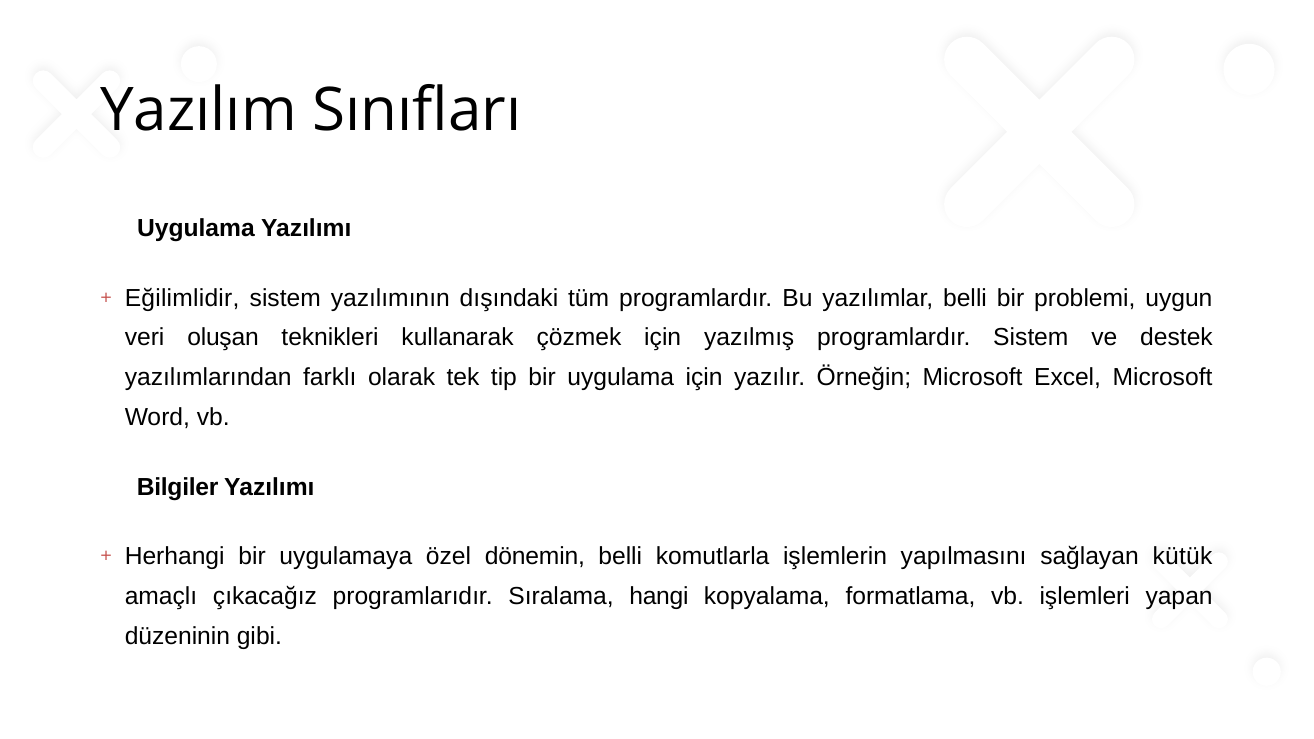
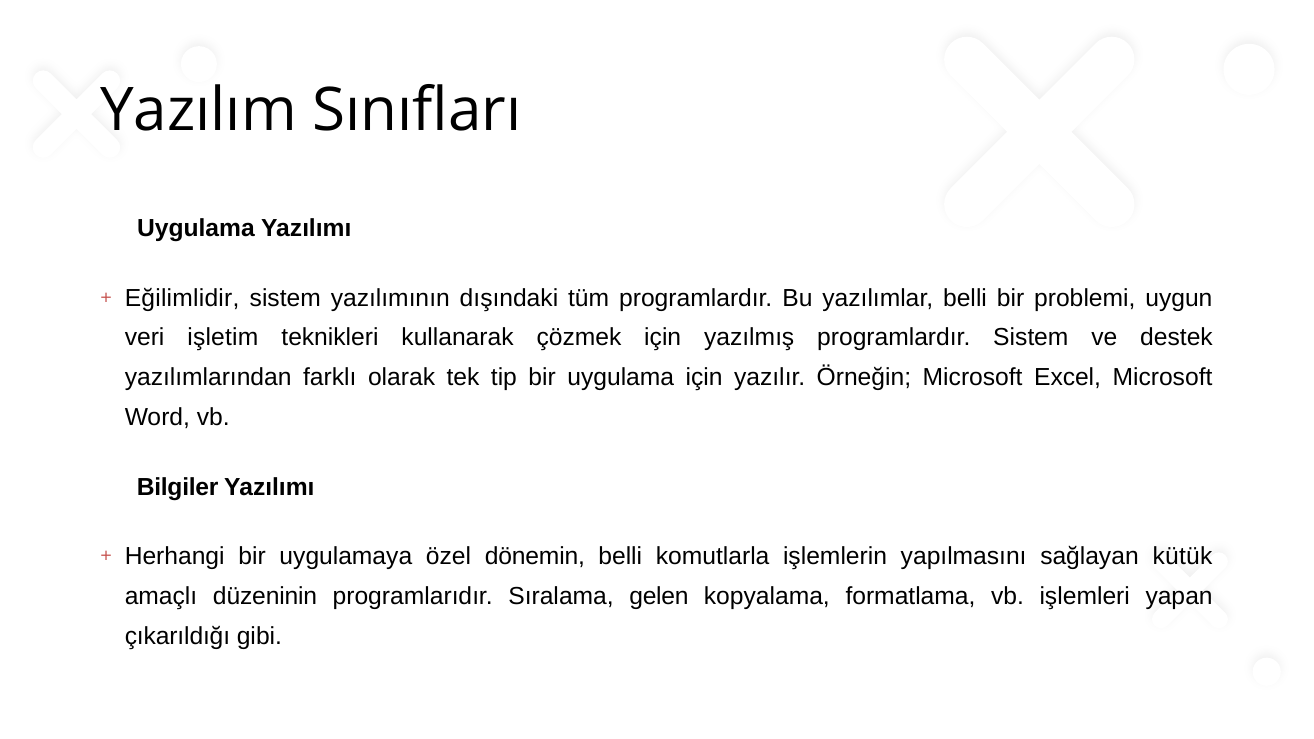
oluşan: oluşan -> işletim
çıkacağız: çıkacağız -> düzeninin
hangi: hangi -> gelen
düzeninin: düzeninin -> çıkarıldığı
